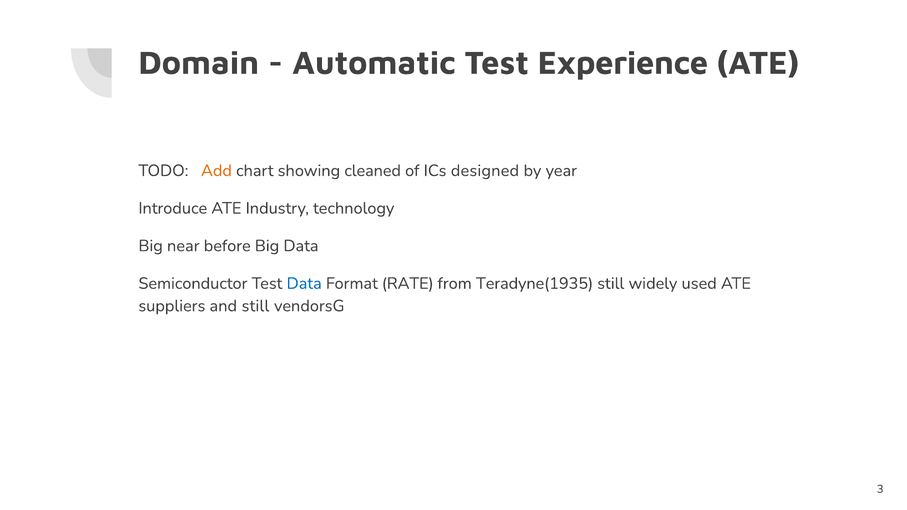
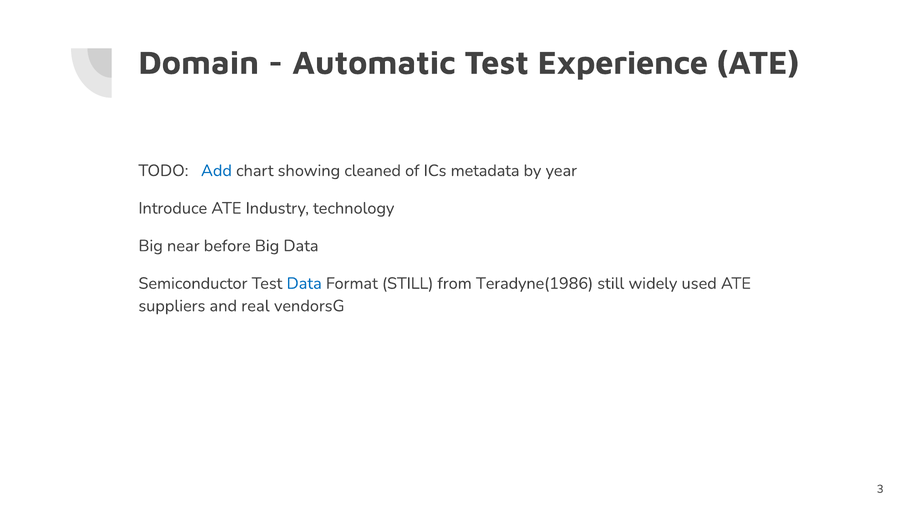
Add colour: orange -> blue
designed: designed -> metadata
Format RATE: RATE -> STILL
Teradyne(1935: Teradyne(1935 -> Teradyne(1986
and still: still -> real
